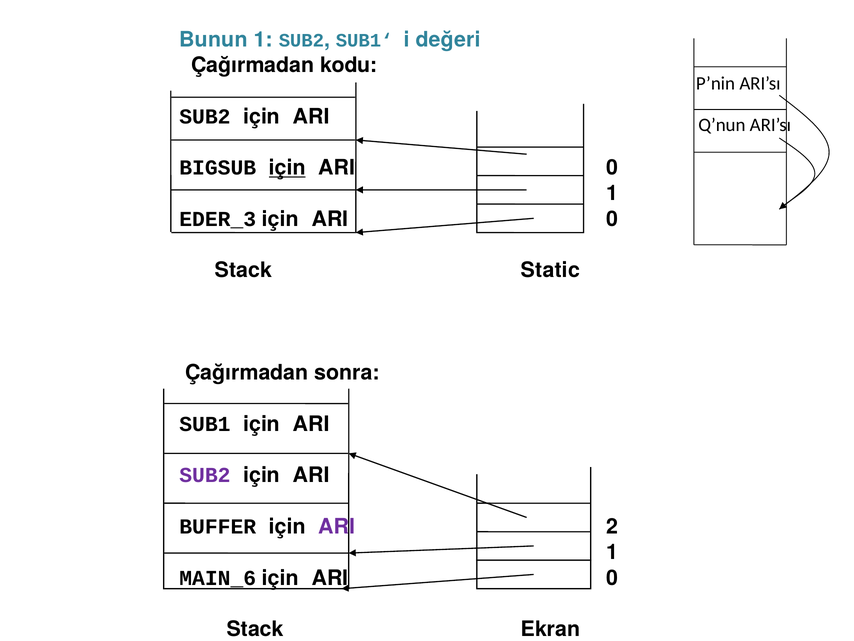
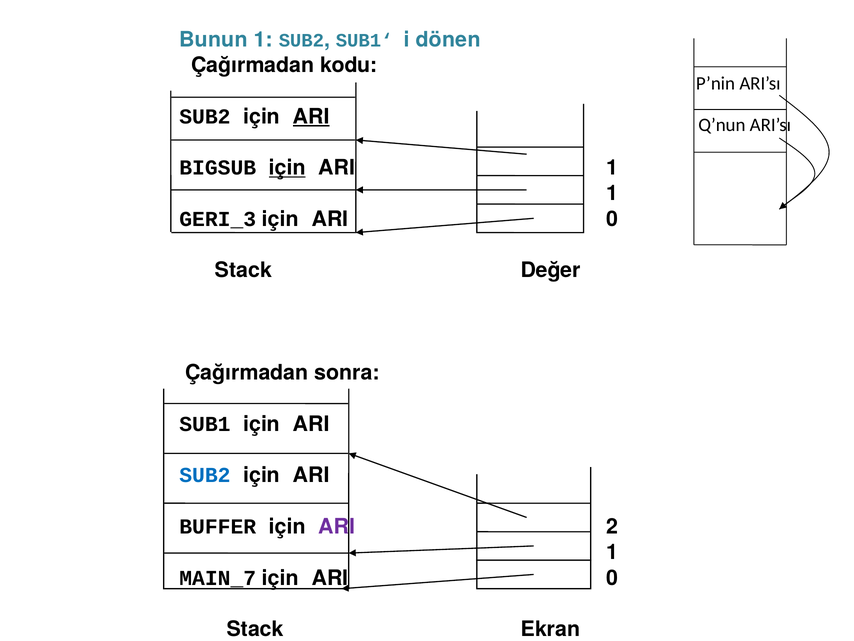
değeri: değeri -> dönen
ARI at (311, 116) underline: none -> present
0 at (612, 168): 0 -> 1
EDER_3: EDER_3 -> GERI_3
Static: Static -> Değer
SUB2 at (205, 475) colour: purple -> blue
MAIN_6: MAIN_6 -> MAIN_7
